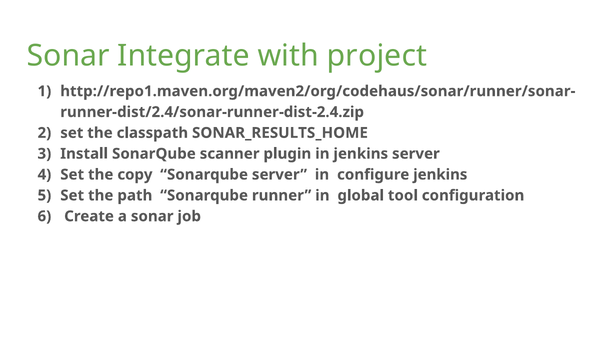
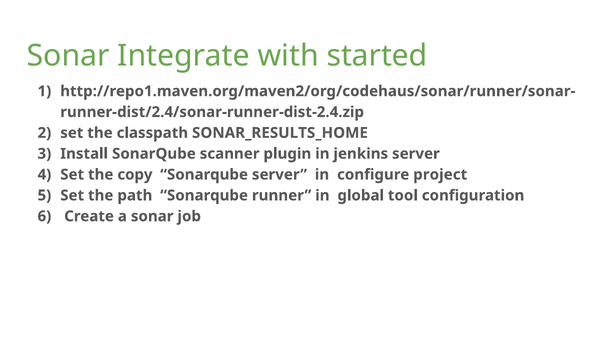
project: project -> started
configure jenkins: jenkins -> project
